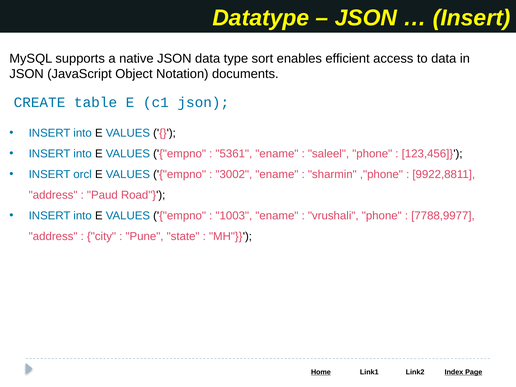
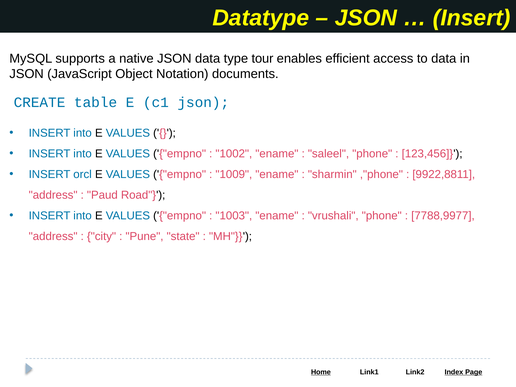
sort: sort -> tour
5361: 5361 -> 1002
3002: 3002 -> 1009
